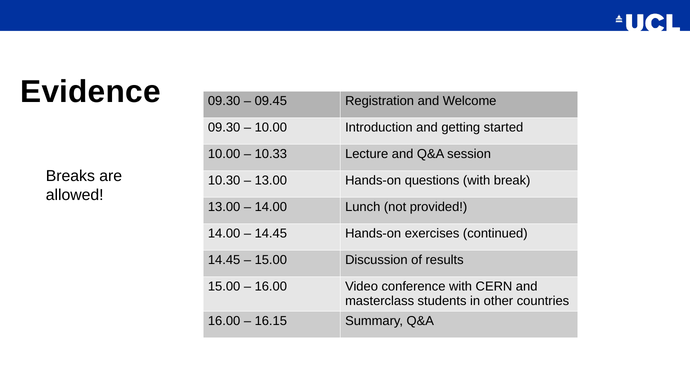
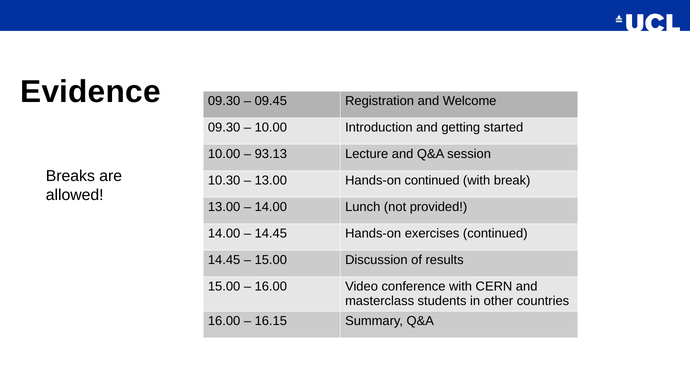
10.33: 10.33 -> 93.13
Hands-on questions: questions -> continued
